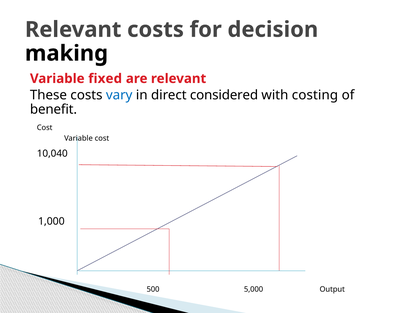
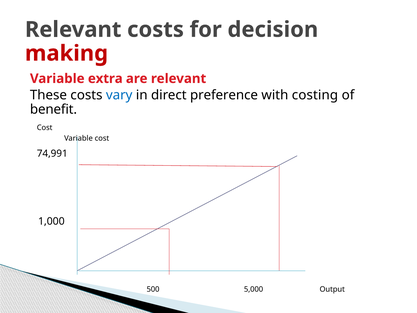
making colour: black -> red
fixed: fixed -> extra
considered: considered -> preference
10,040: 10,040 -> 74,991
